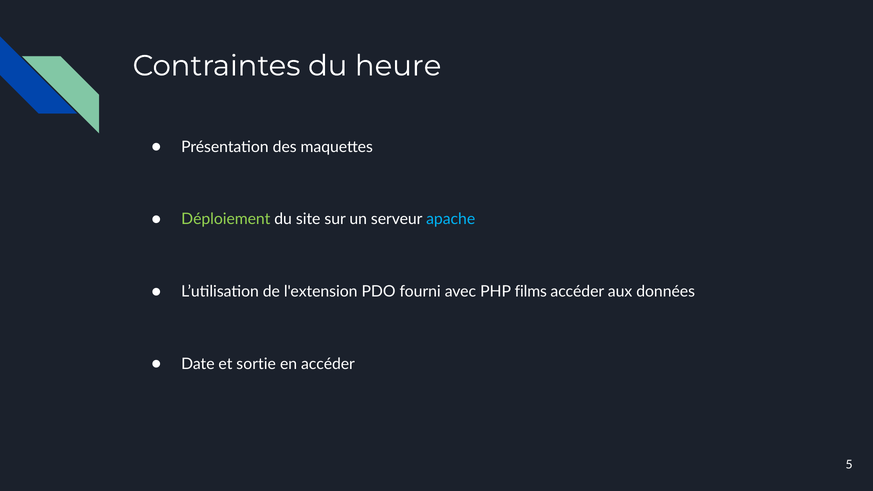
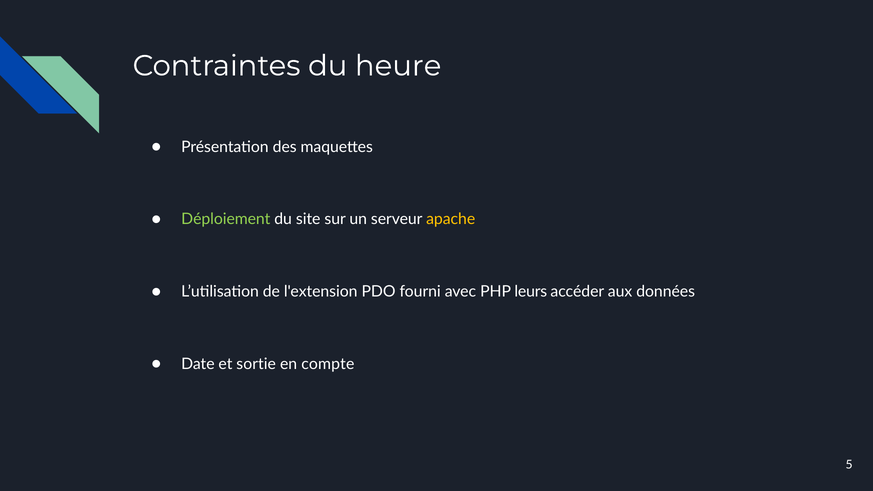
apache colour: light blue -> yellow
films: films -> leurs
en accéder: accéder -> compte
